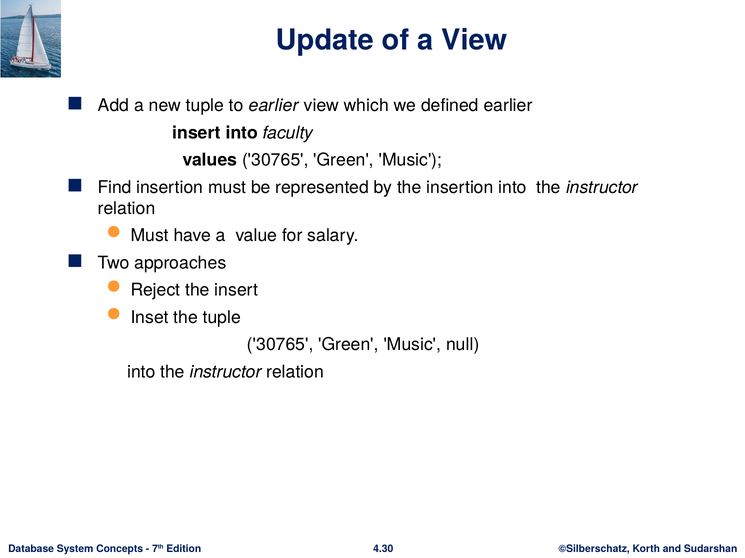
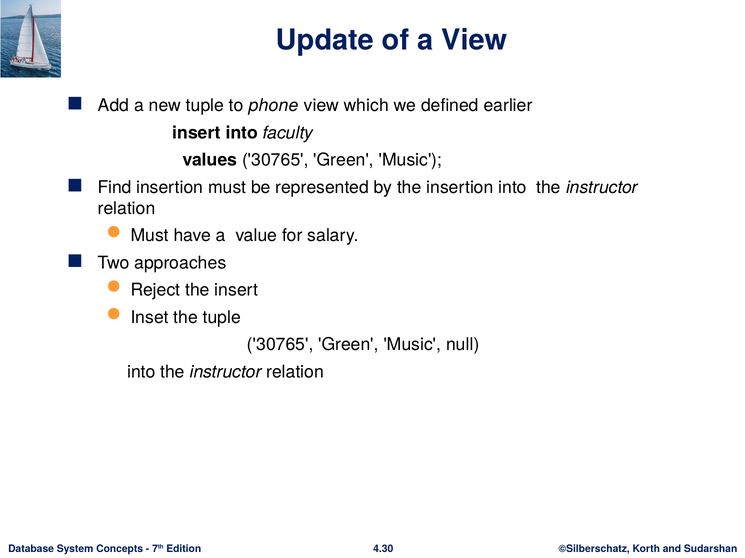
to earlier: earlier -> phone
